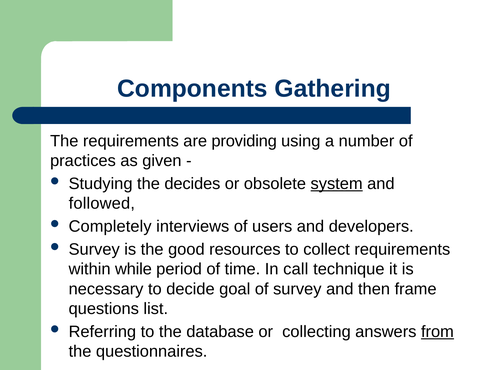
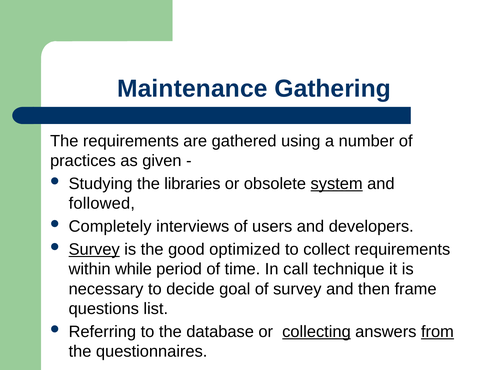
Components: Components -> Maintenance
providing: providing -> gathered
decides: decides -> libraries
Survey at (94, 249) underline: none -> present
resources: resources -> optimized
collecting underline: none -> present
